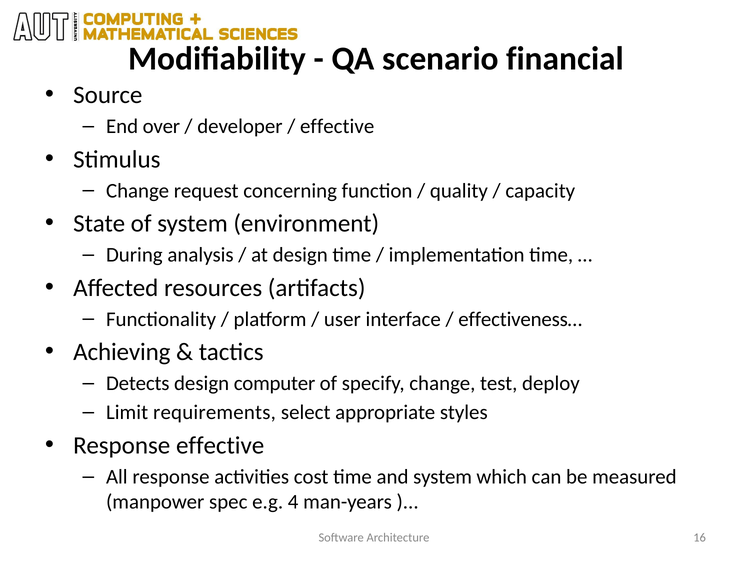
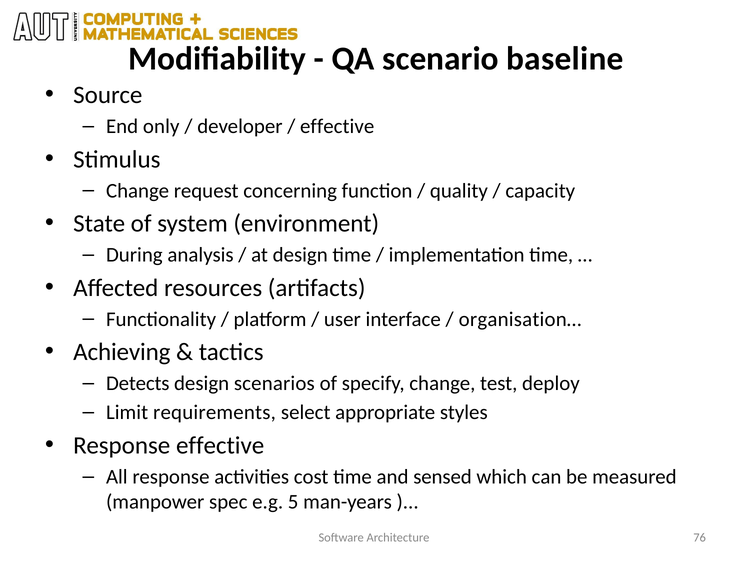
financial: financial -> baseline
over: over -> only
effectiveness…: effectiveness… -> organisation…
computer: computer -> scenarios
and system: system -> sensed
4: 4 -> 5
16: 16 -> 76
